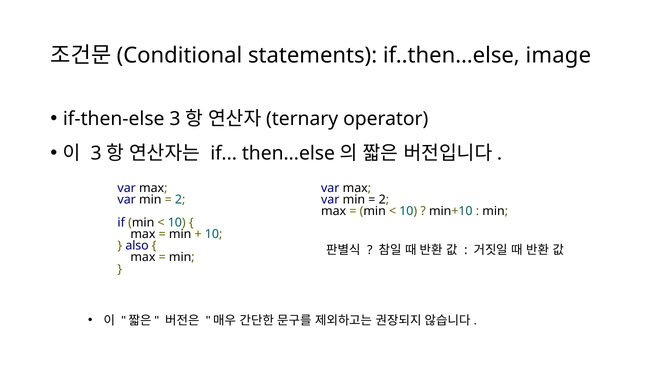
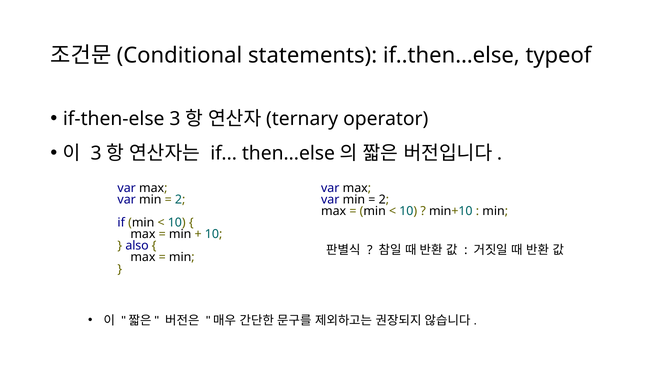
image: image -> typeof
